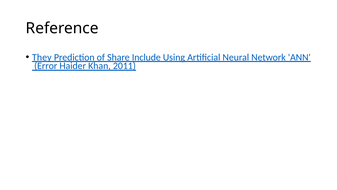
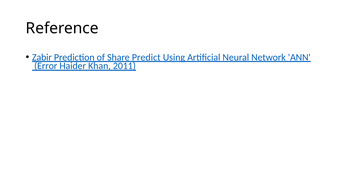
They: They -> Zabir
Include: Include -> Predict
